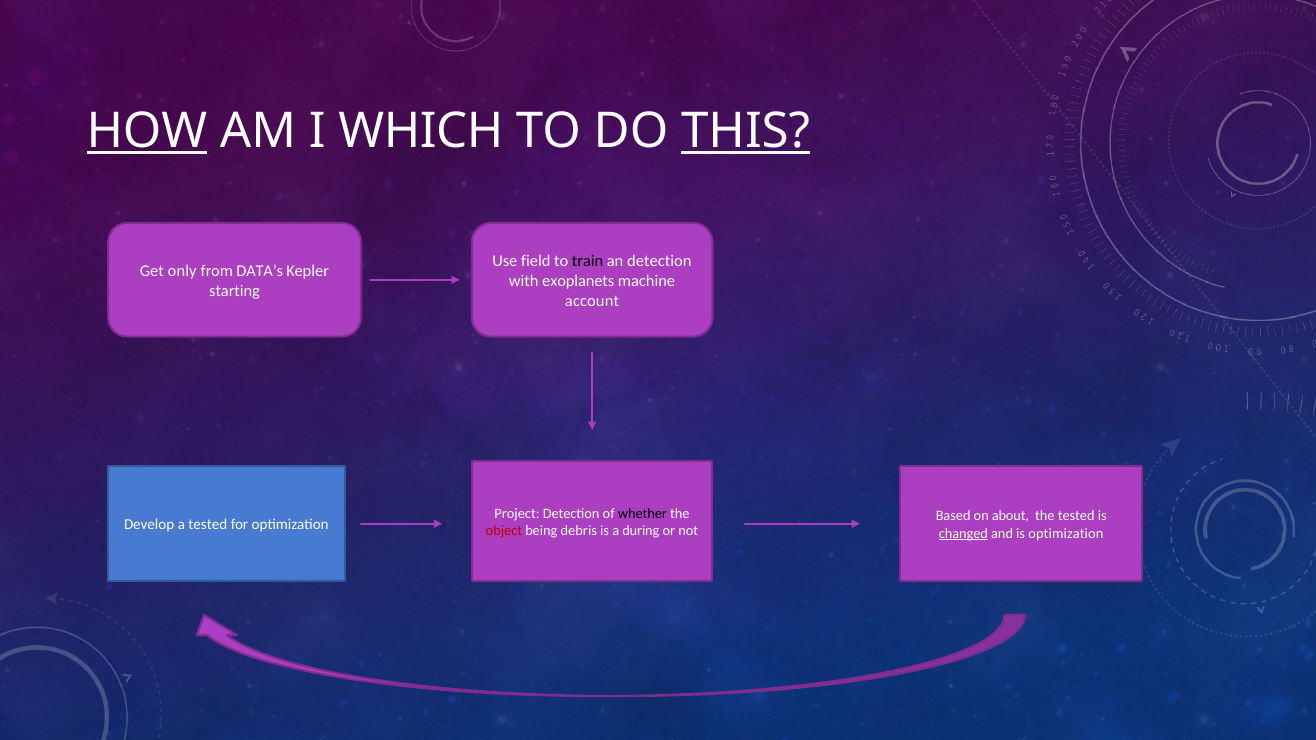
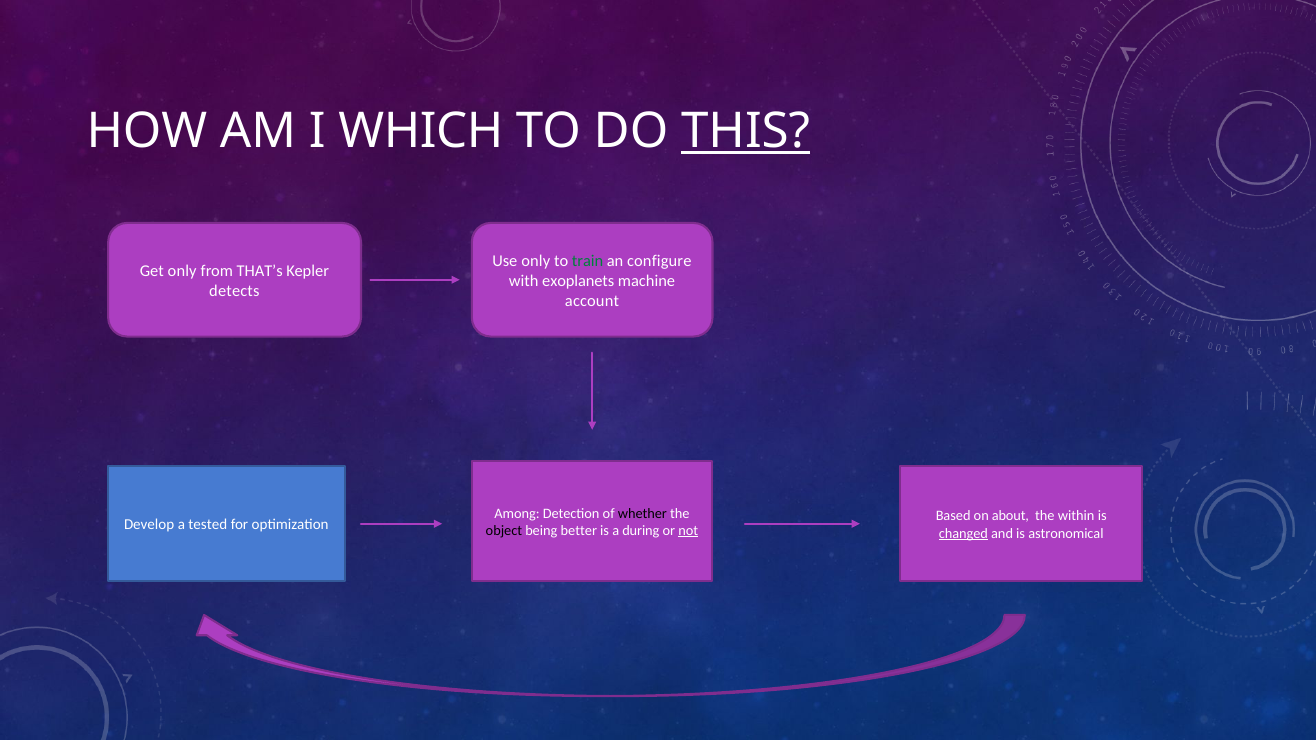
HOW underline: present -> none
Use field: field -> only
train colour: black -> green
an detection: detection -> configure
DATA’s: DATA’s -> THAT’s
starting: starting -> detects
Project: Project -> Among
the tested: tested -> within
object colour: red -> black
debris: debris -> better
not underline: none -> present
is optimization: optimization -> astronomical
